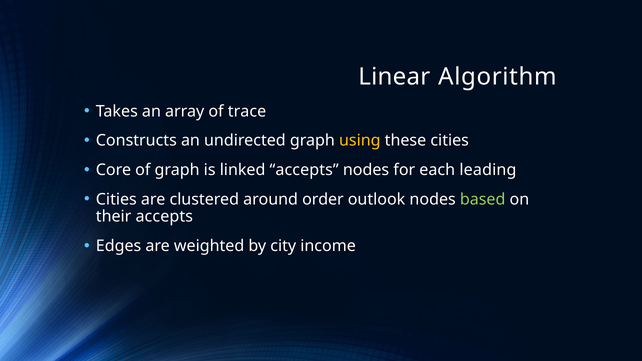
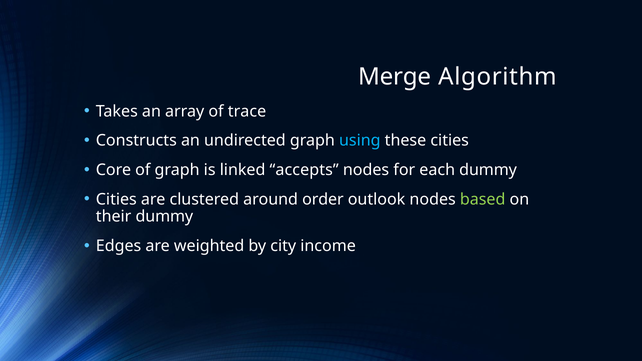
Linear: Linear -> Merge
using colour: yellow -> light blue
each leading: leading -> dummy
their accepts: accepts -> dummy
